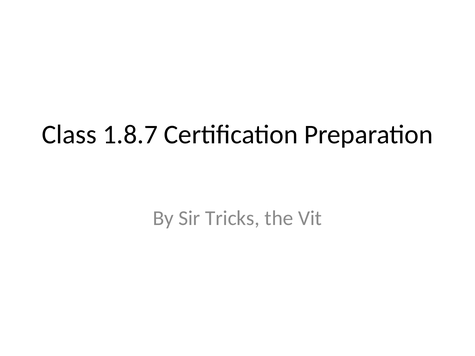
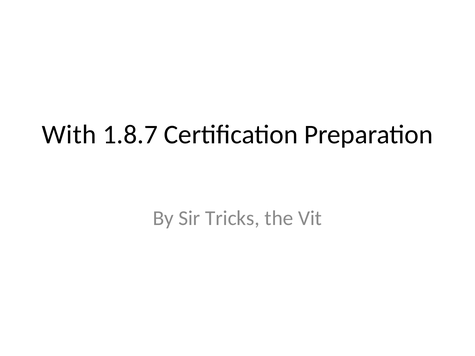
Class: Class -> With
